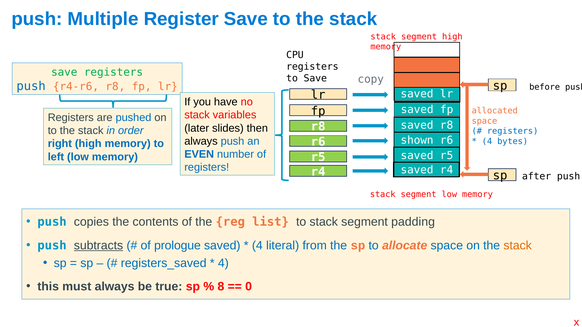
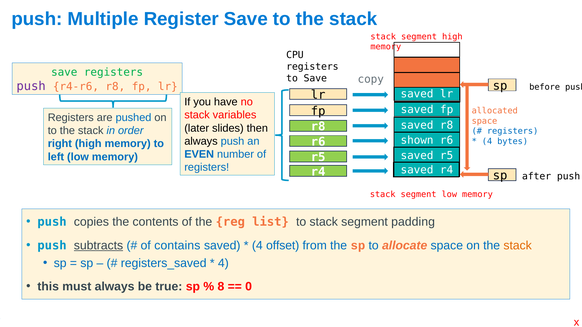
push at (31, 86) colour: blue -> purple
prologue: prologue -> contains
literal: literal -> offset
